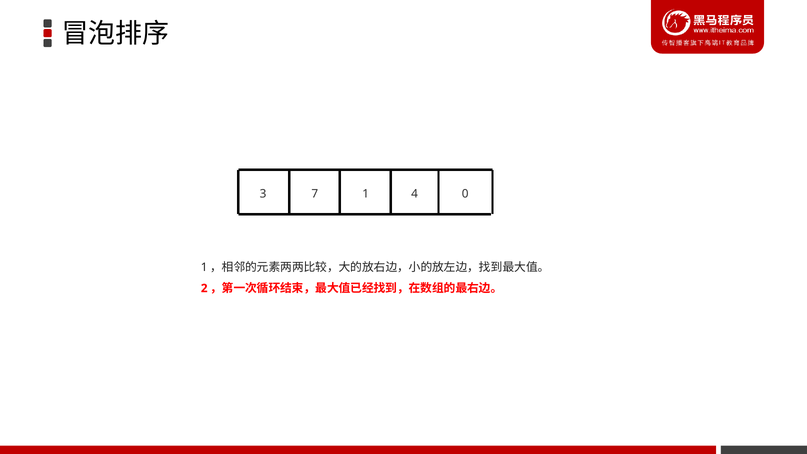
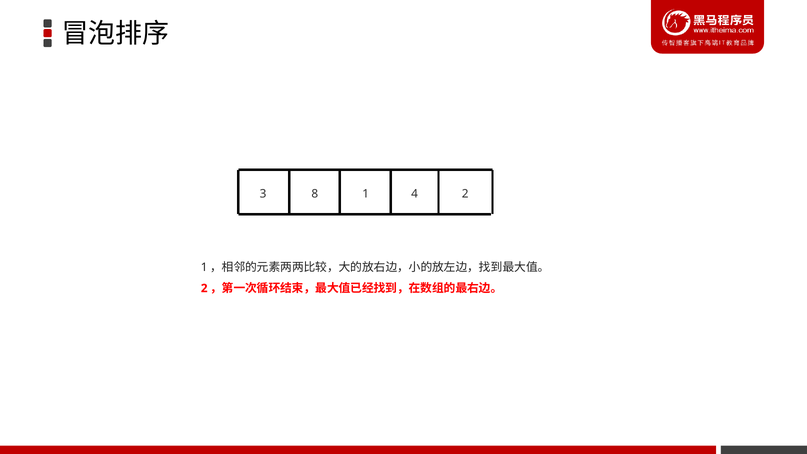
7: 7 -> 8
4 0: 0 -> 2
